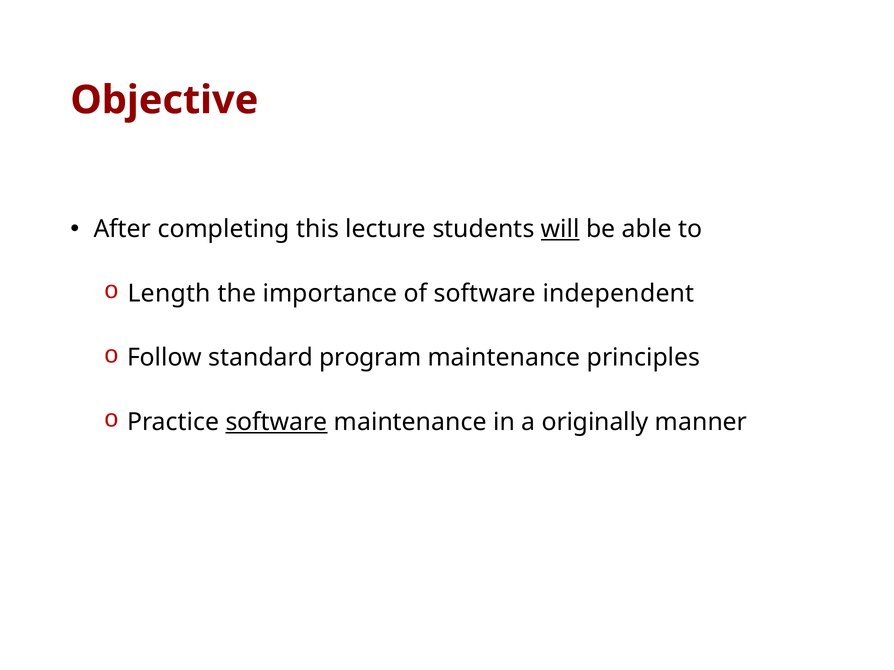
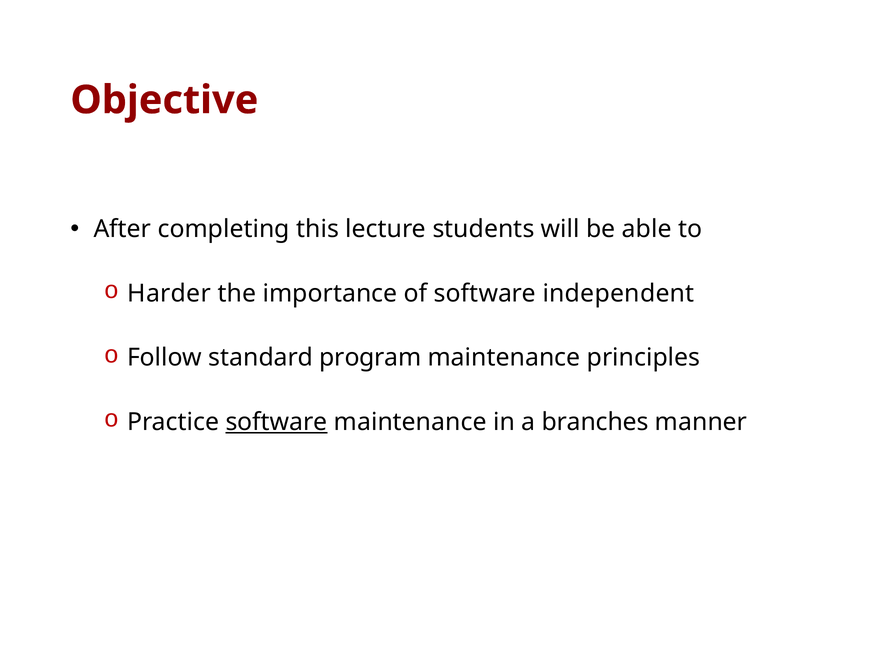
will underline: present -> none
Length: Length -> Harder
originally: originally -> branches
